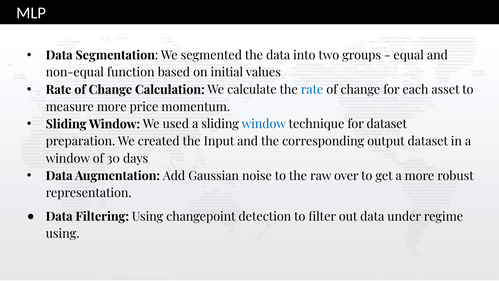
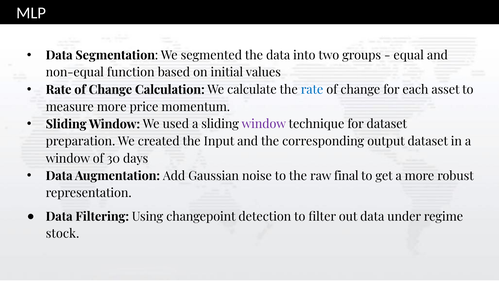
window at (264, 124) colour: blue -> purple
over: over -> final
using at (63, 234): using -> stock
